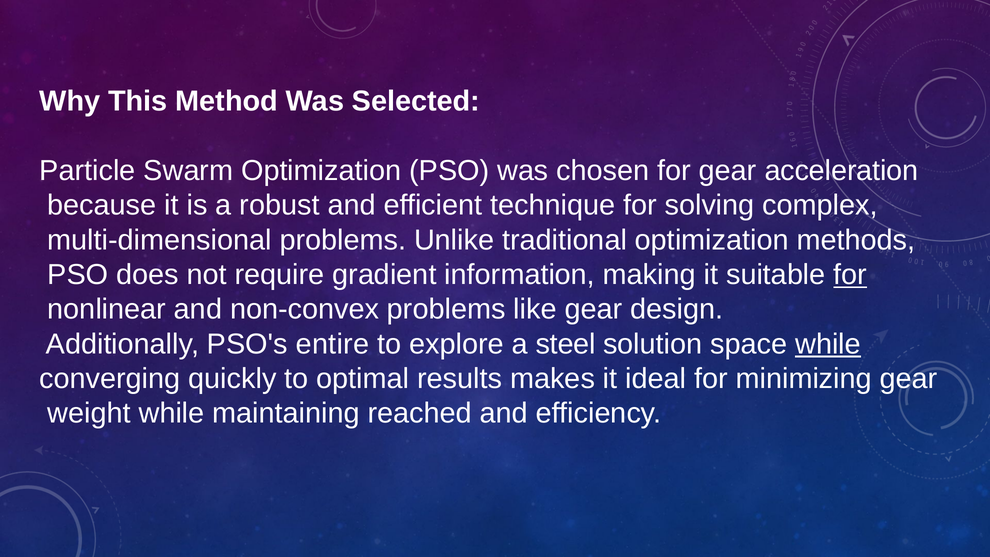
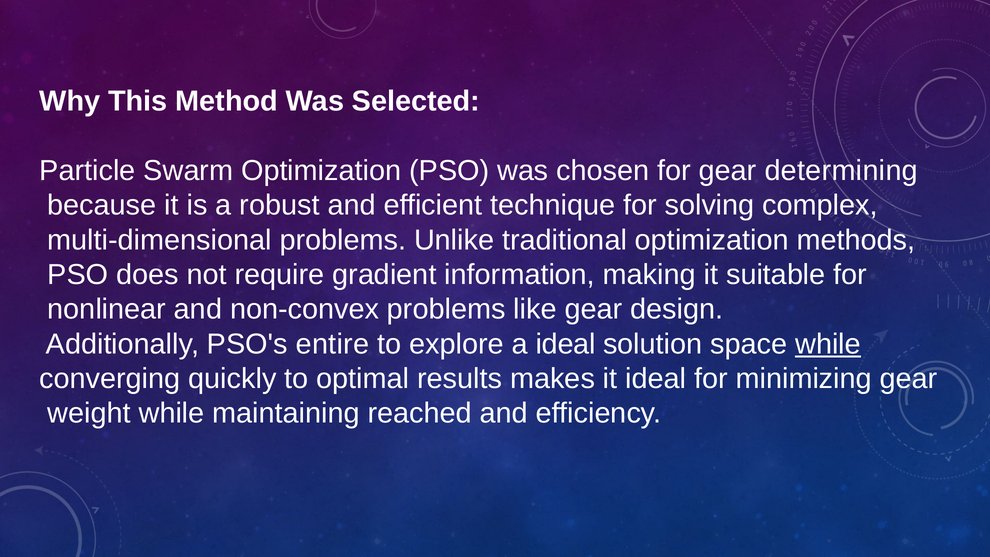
acceleration: acceleration -> determining
for at (850, 275) underline: present -> none
a steel: steel -> ideal
